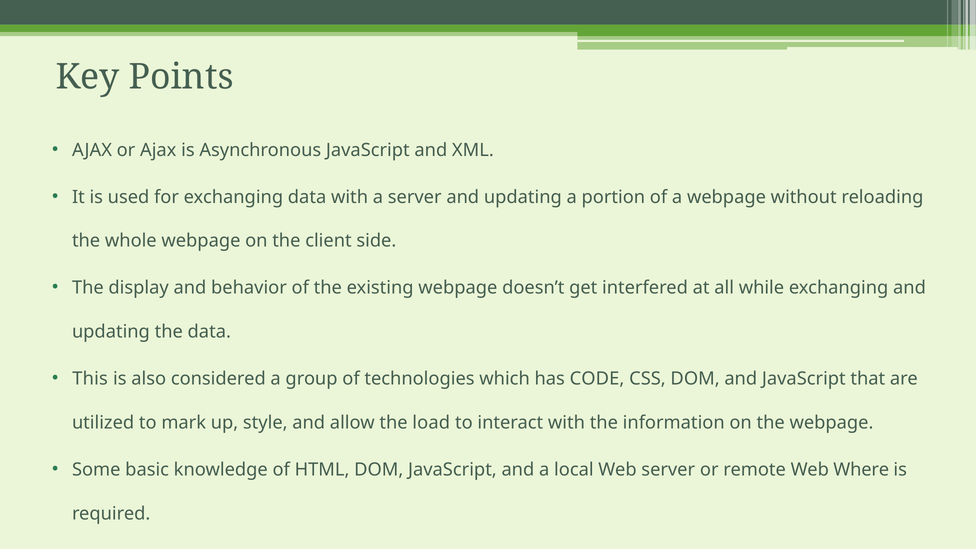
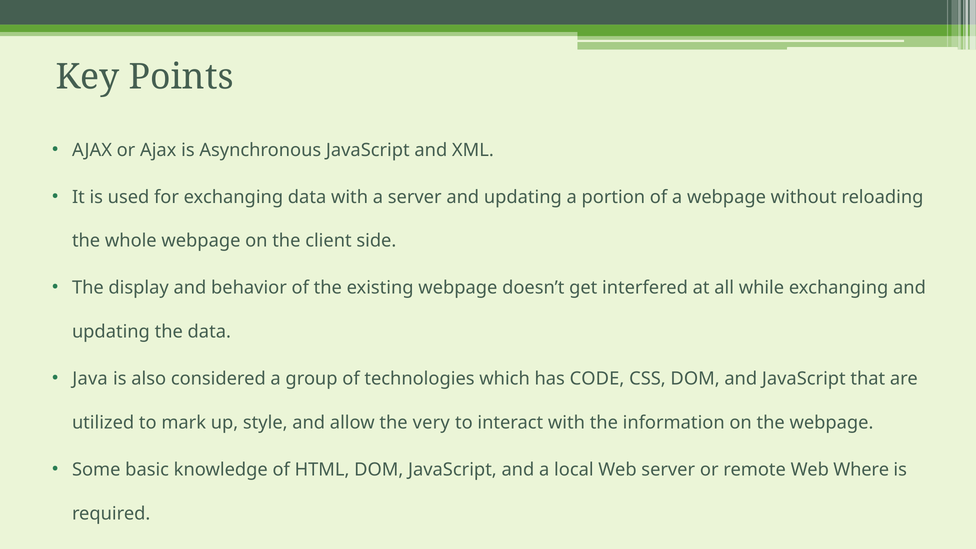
This: This -> Java
load: load -> very
